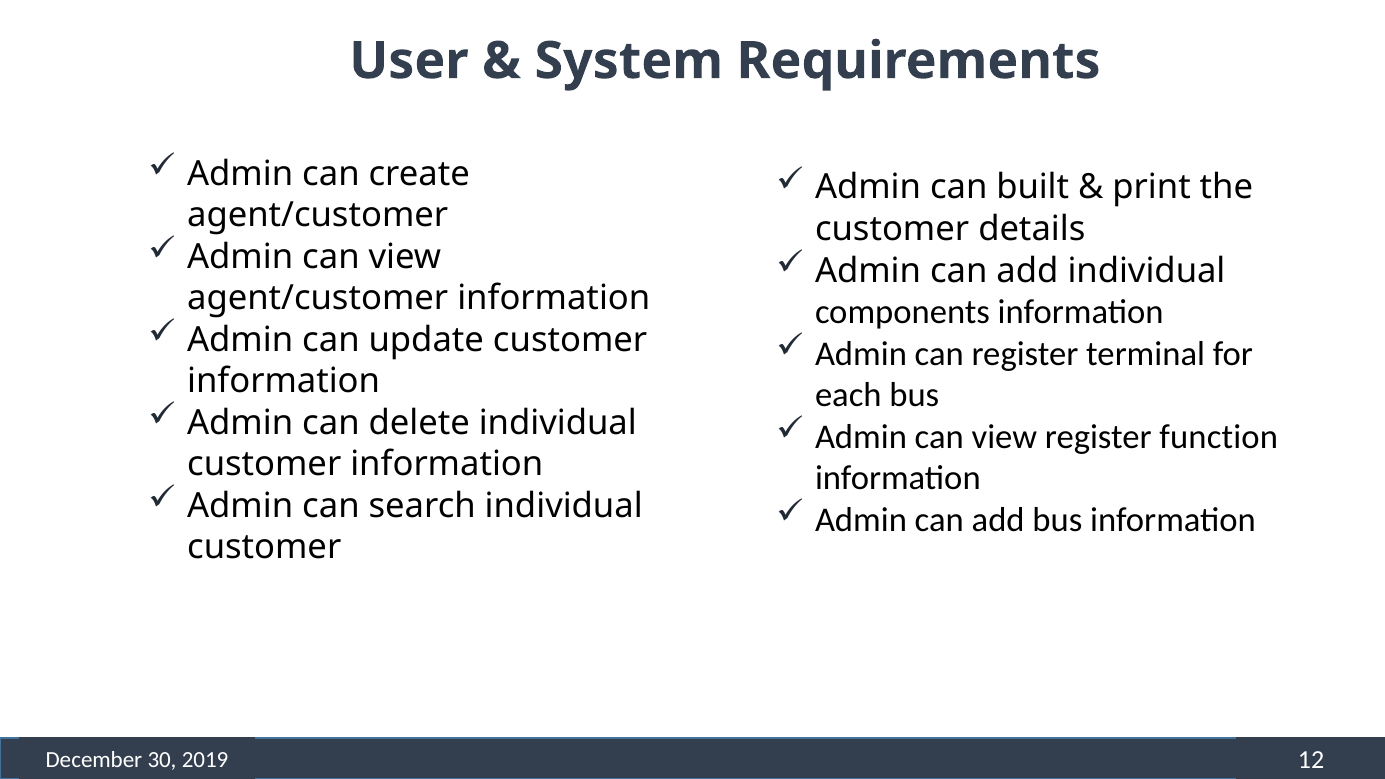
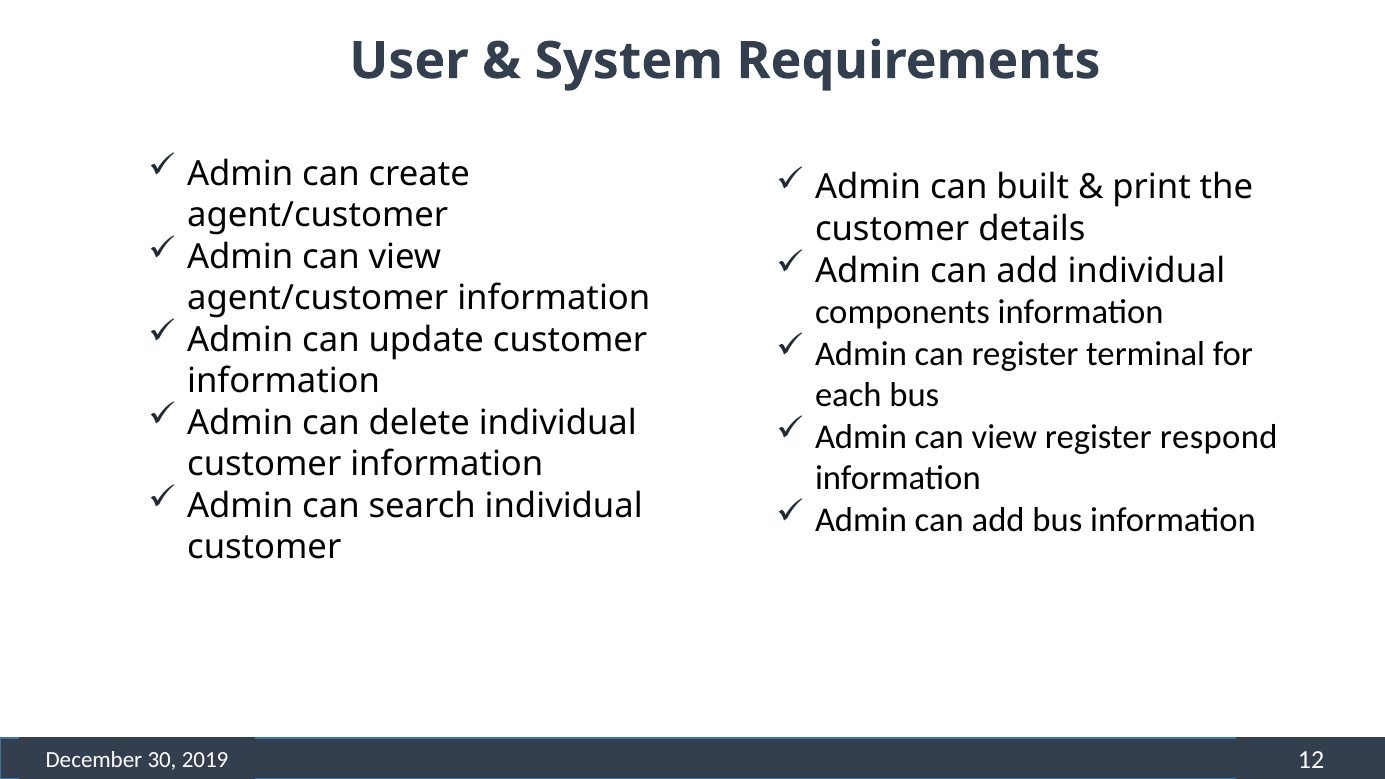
function: function -> respond
